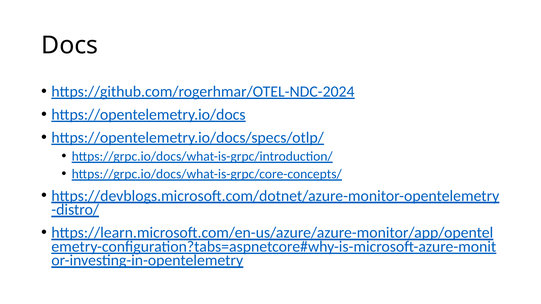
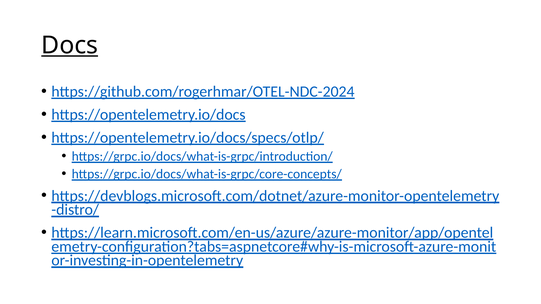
Docs underline: none -> present
